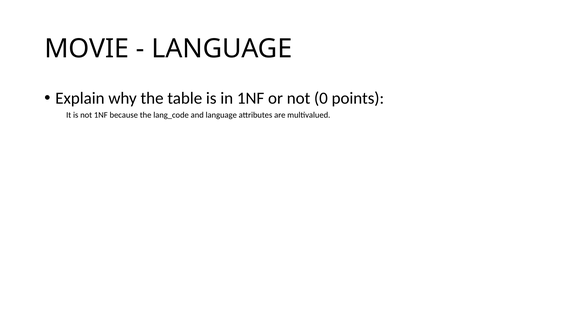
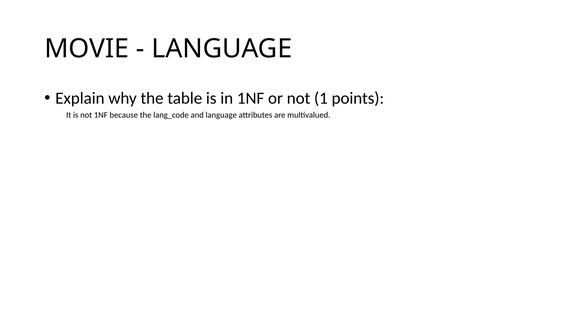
0: 0 -> 1
